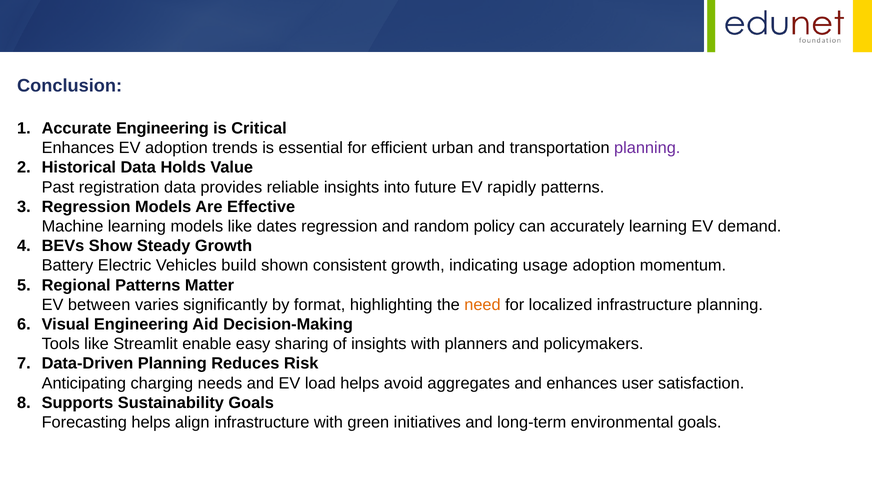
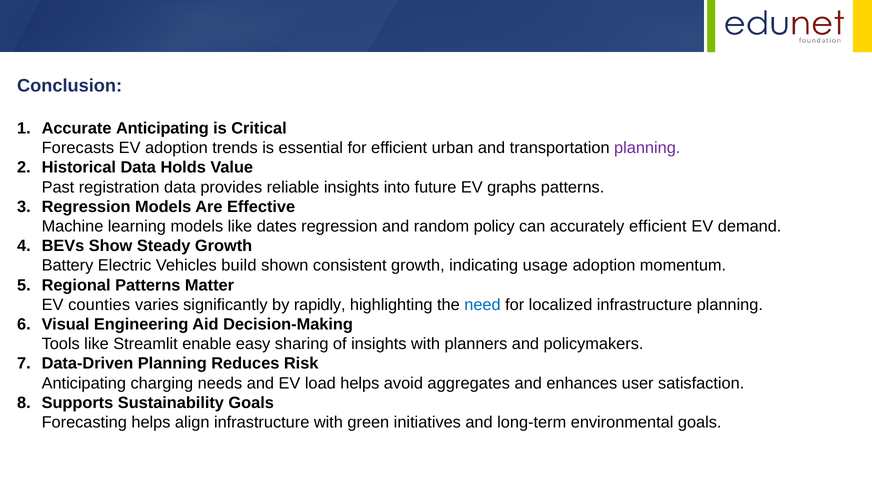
Accurate Engineering: Engineering -> Anticipating
Enhances at (78, 148): Enhances -> Forecasts
rapidly: rapidly -> graphs
accurately learning: learning -> efficient
between: between -> counties
format: format -> rapidly
need colour: orange -> blue
